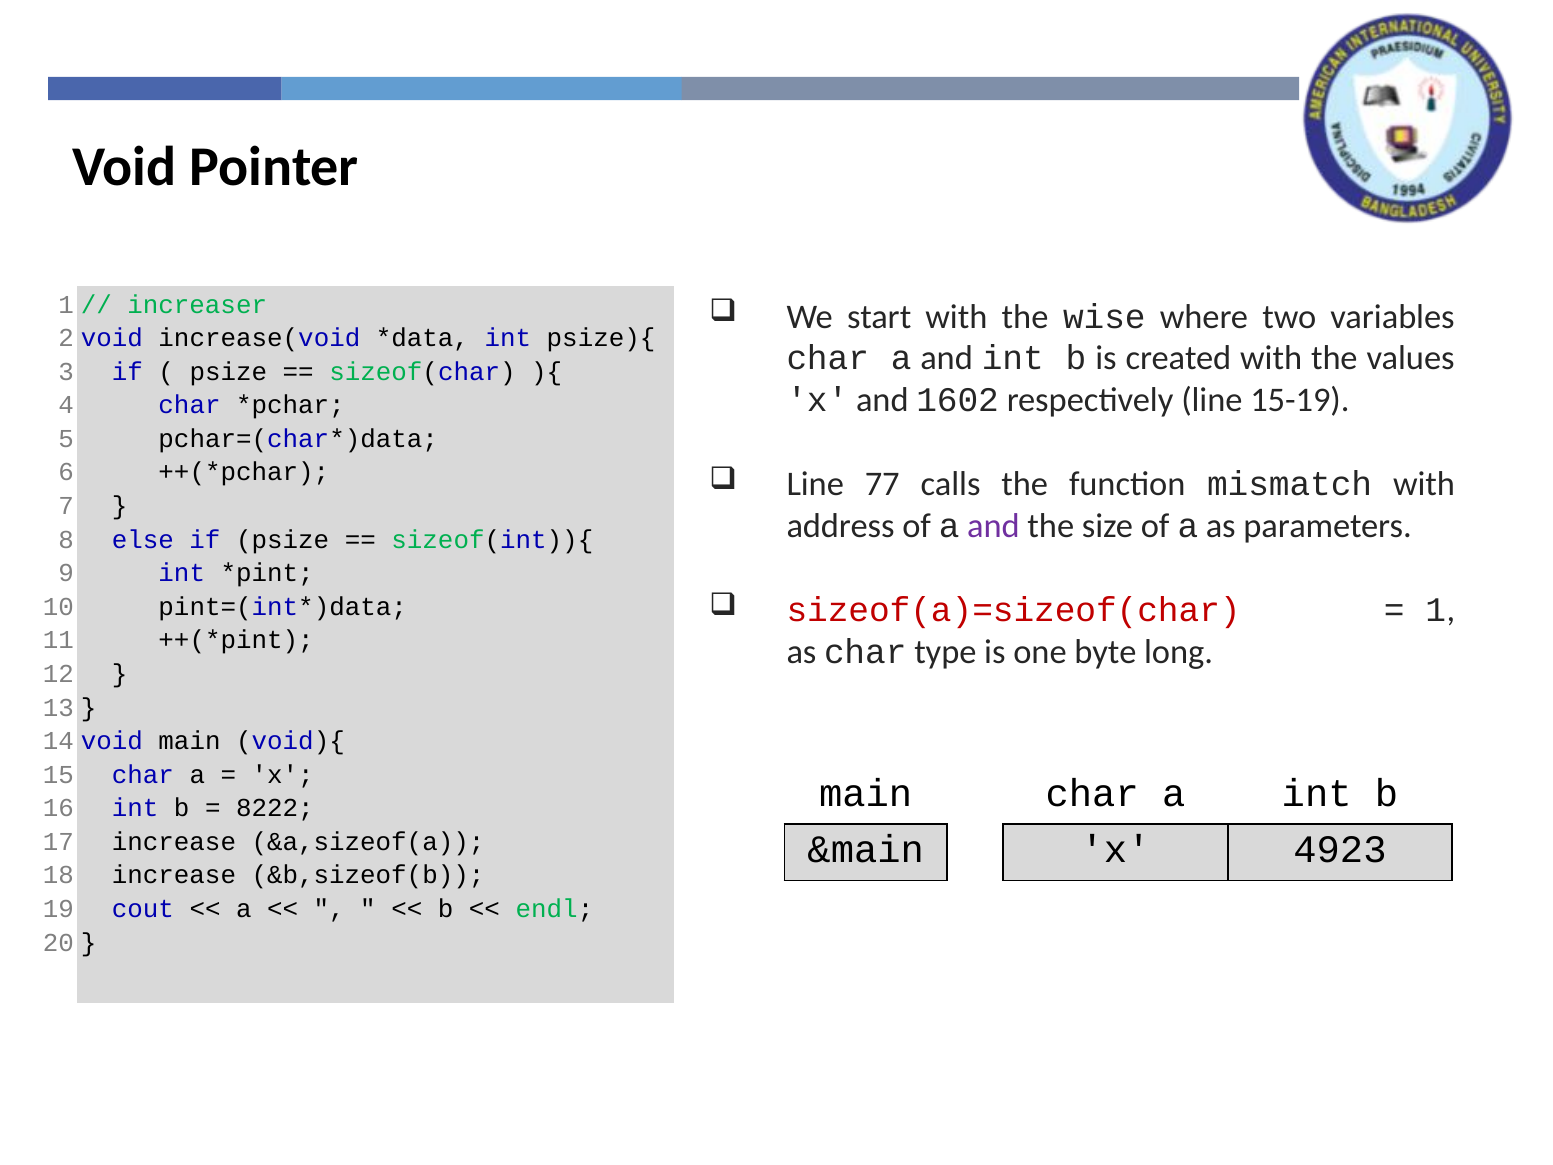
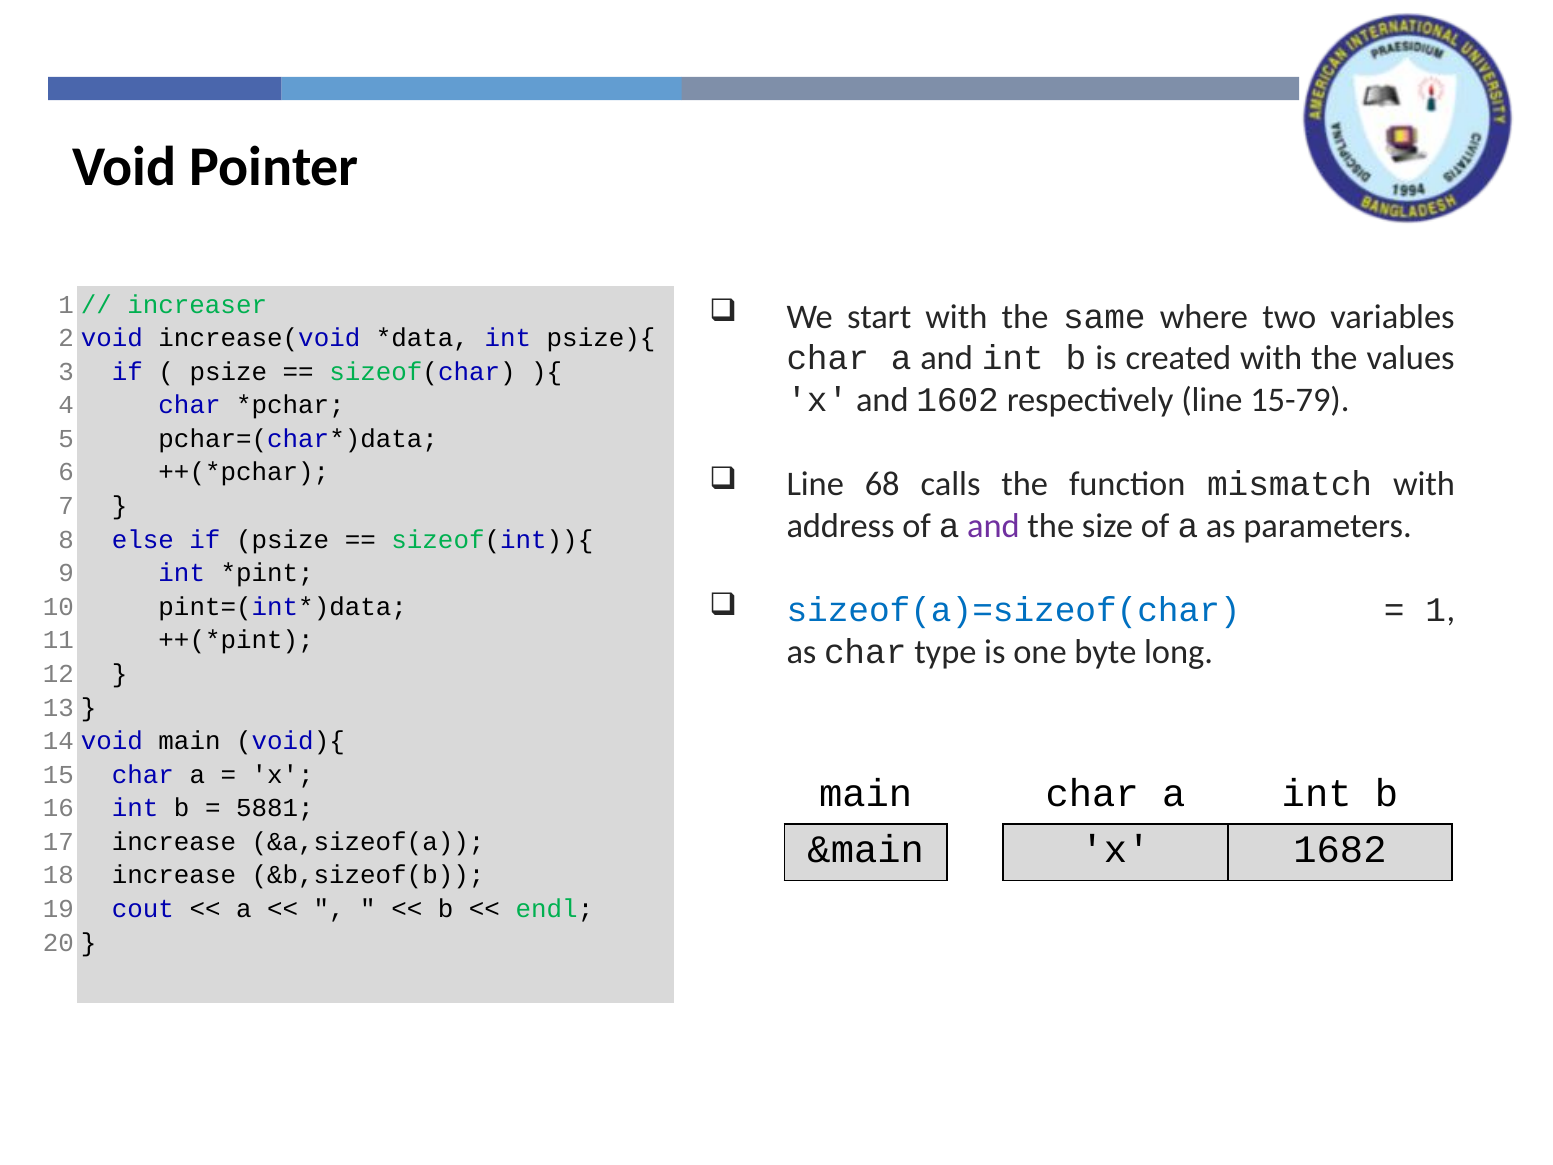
wise: wise -> same
15-19: 15-19 -> 15-79
77: 77 -> 68
sizeof(a)=sizeof(char colour: red -> blue
8222: 8222 -> 5881
4923: 4923 -> 1682
